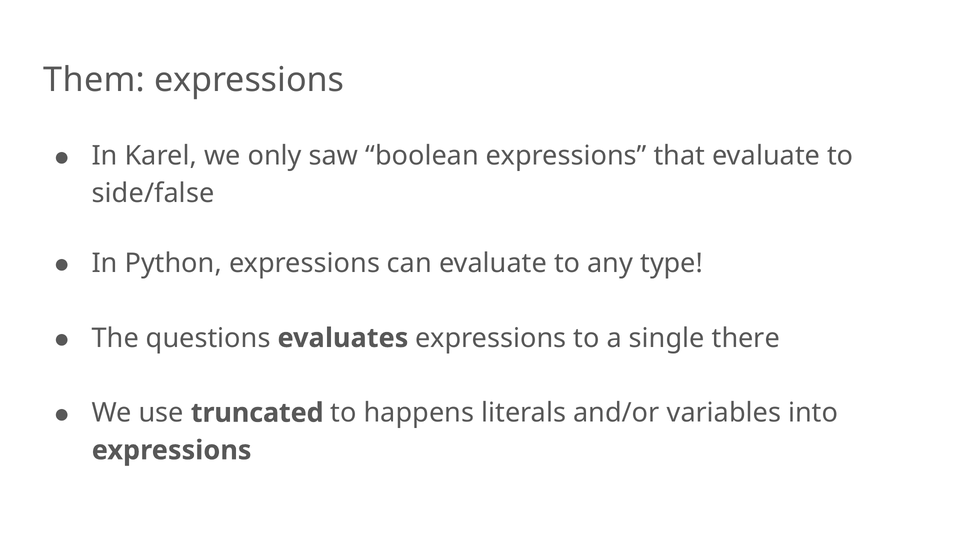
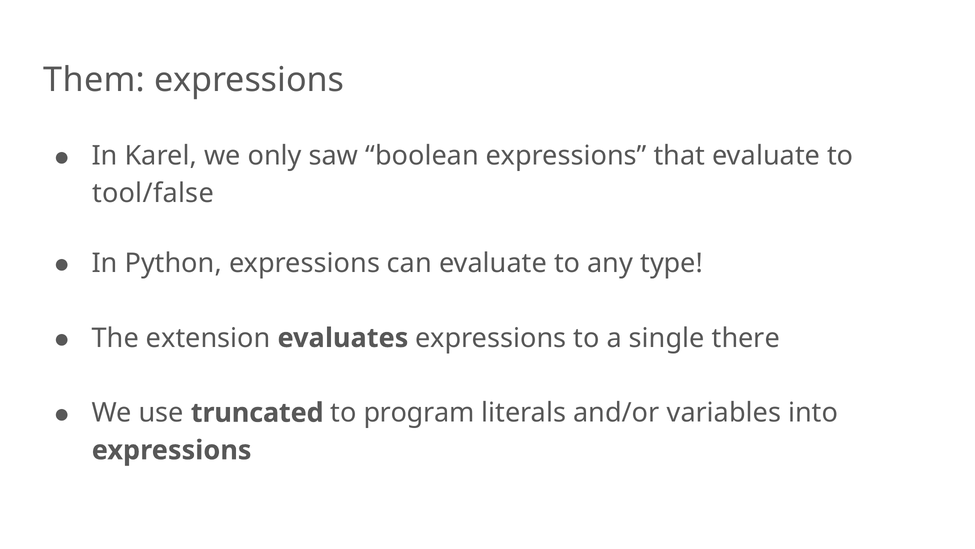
side/false: side/false -> tool/false
questions: questions -> extension
happens: happens -> program
